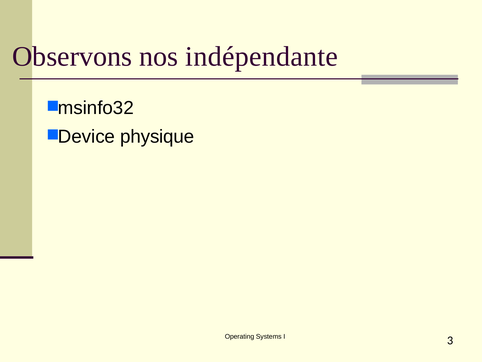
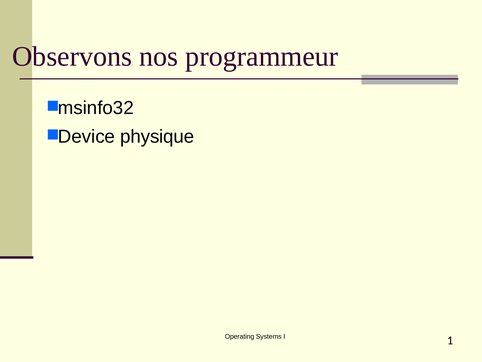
indépendante: indépendante -> programmeur
3: 3 -> 1
